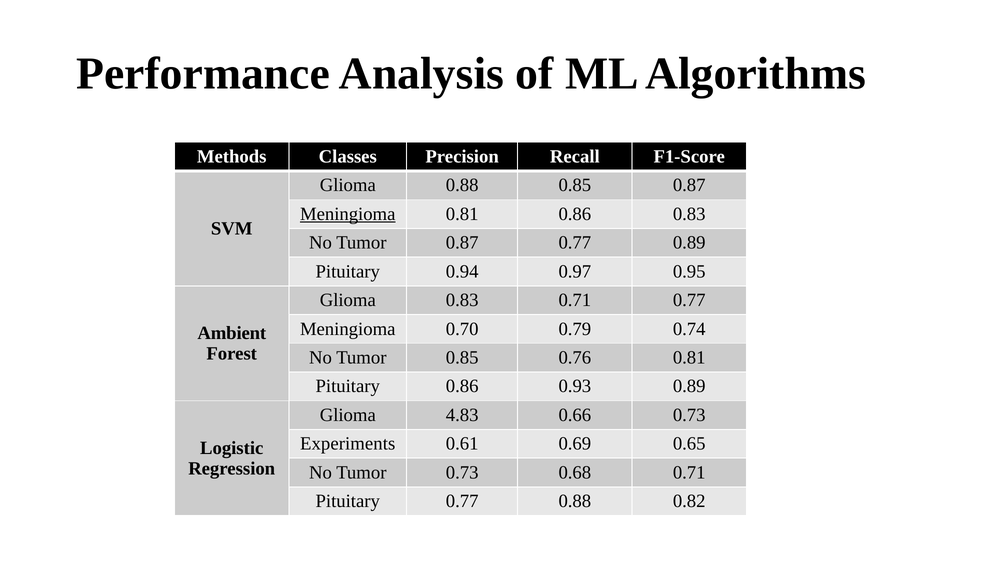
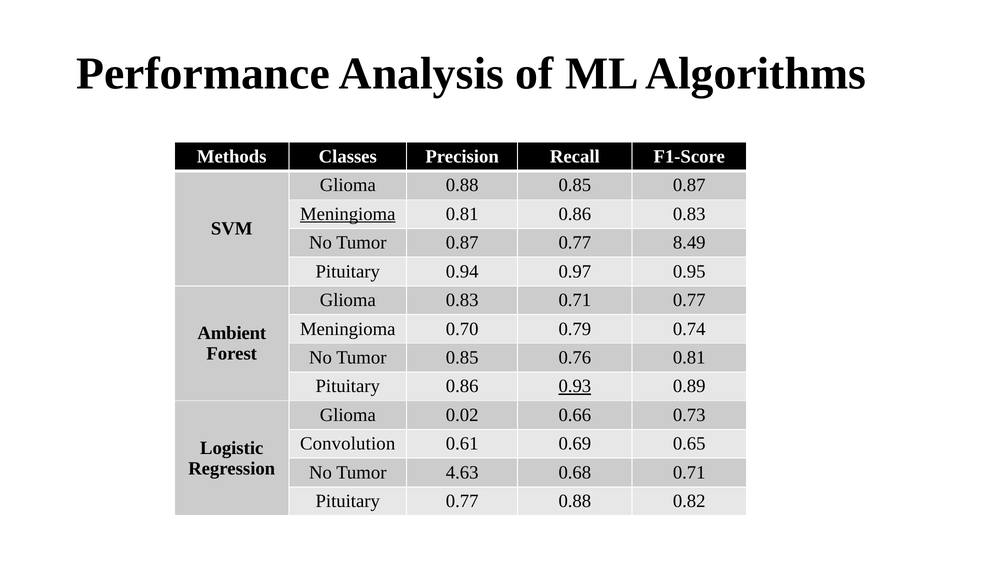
0.77 0.89: 0.89 -> 8.49
0.93 underline: none -> present
4.83: 4.83 -> 0.02
Experiments: Experiments -> Convolution
Tumor 0.73: 0.73 -> 4.63
